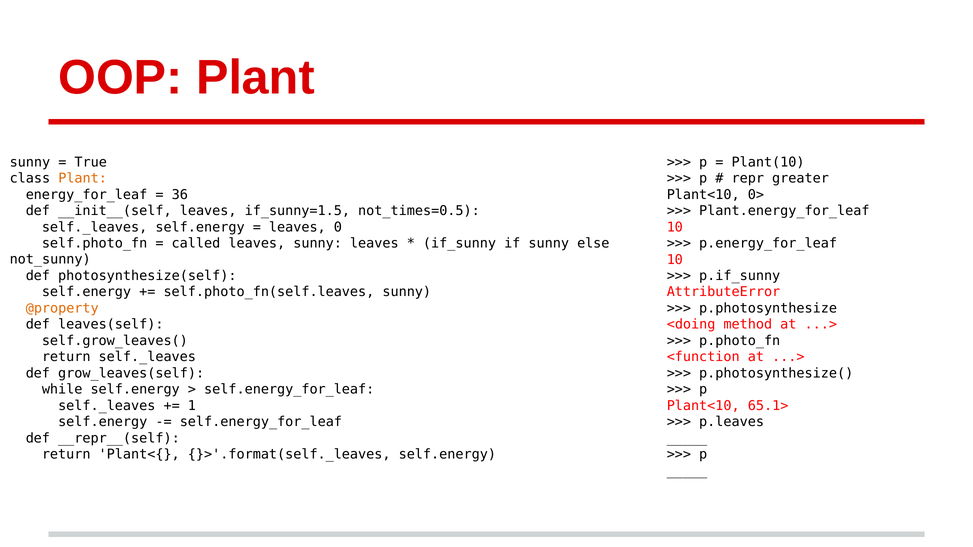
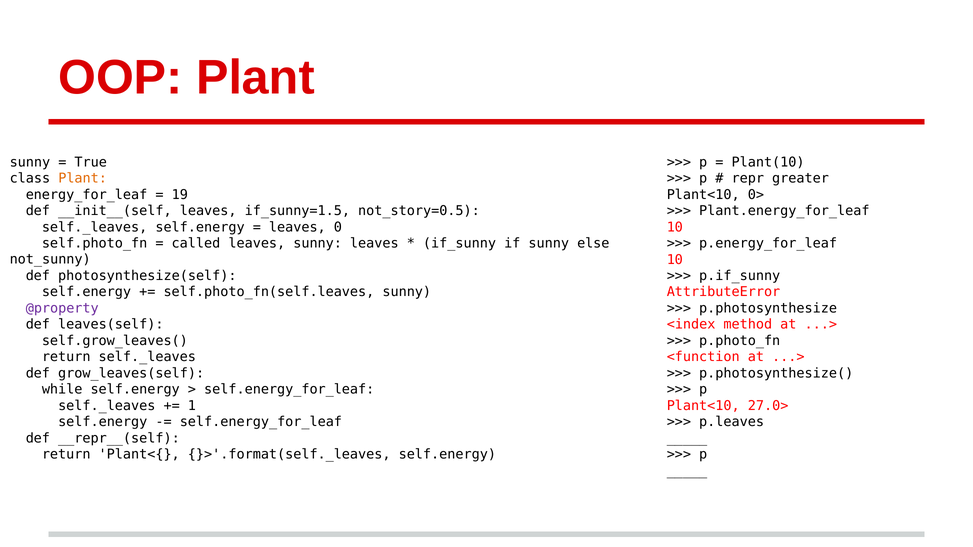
36: 36 -> 19
not_times=0.5: not_times=0.5 -> not_story=0.5
@property colour: orange -> purple
<doing: <doing -> <index
65.1>: 65.1> -> 27.0>
